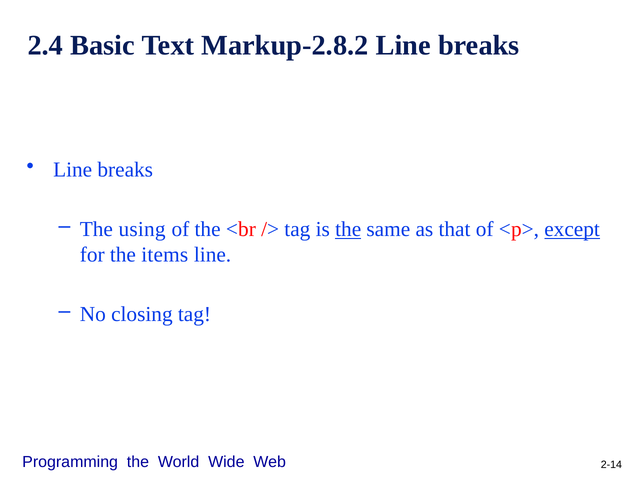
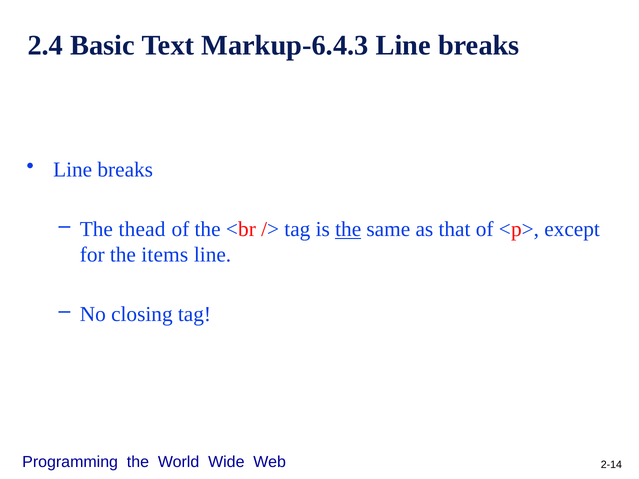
Markup-2.8.2: Markup-2.8.2 -> Markup-6.4.3
using: using -> thead
except underline: present -> none
